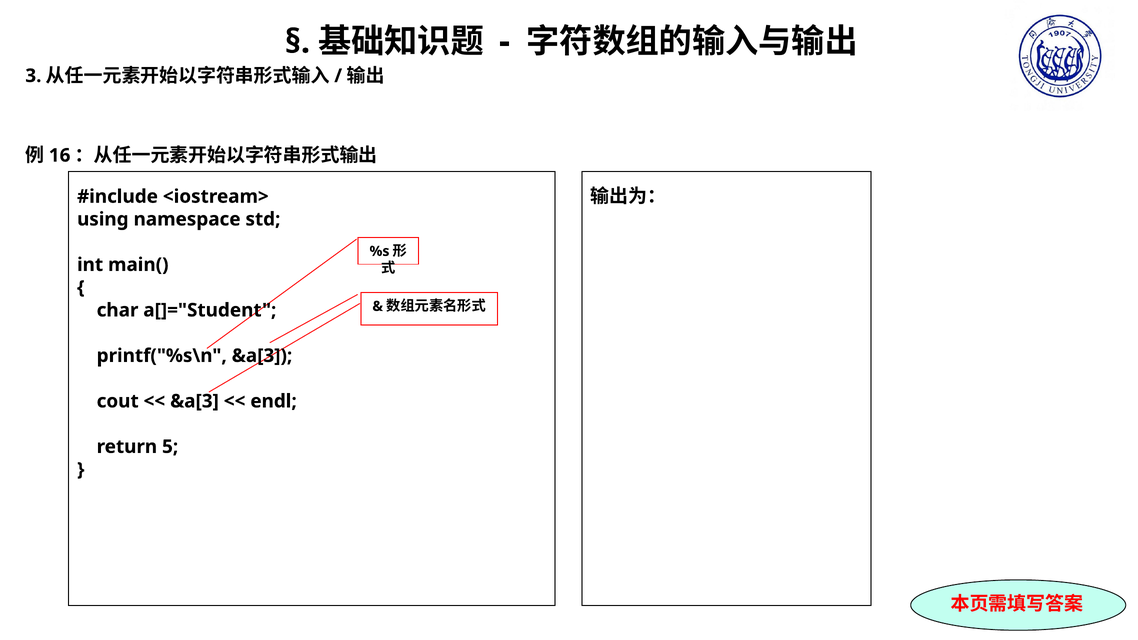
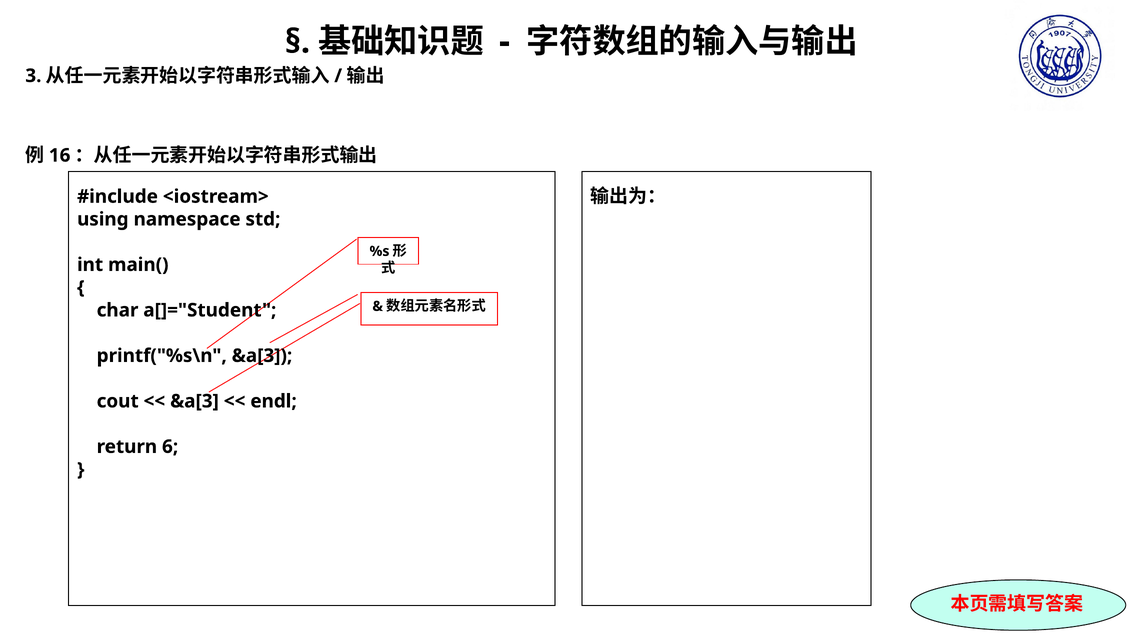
5: 5 -> 6
